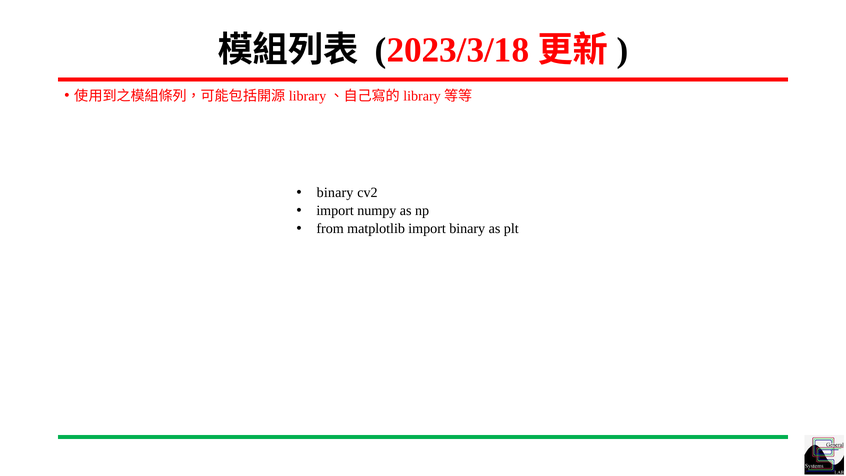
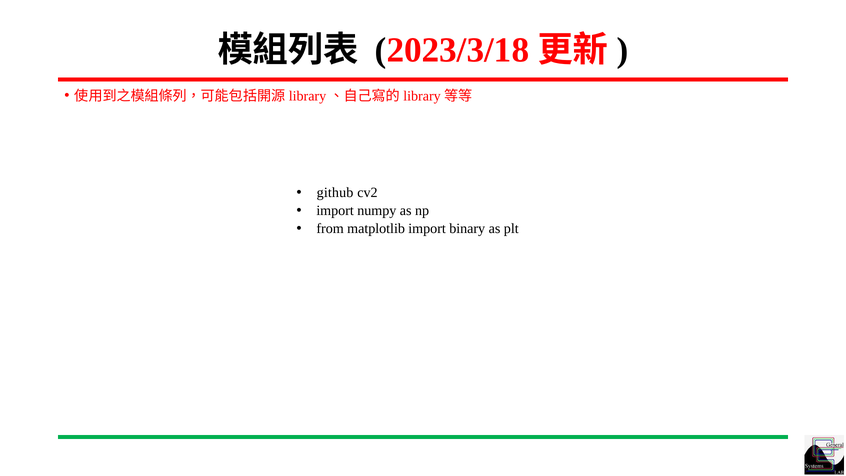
binary at (335, 193): binary -> github
